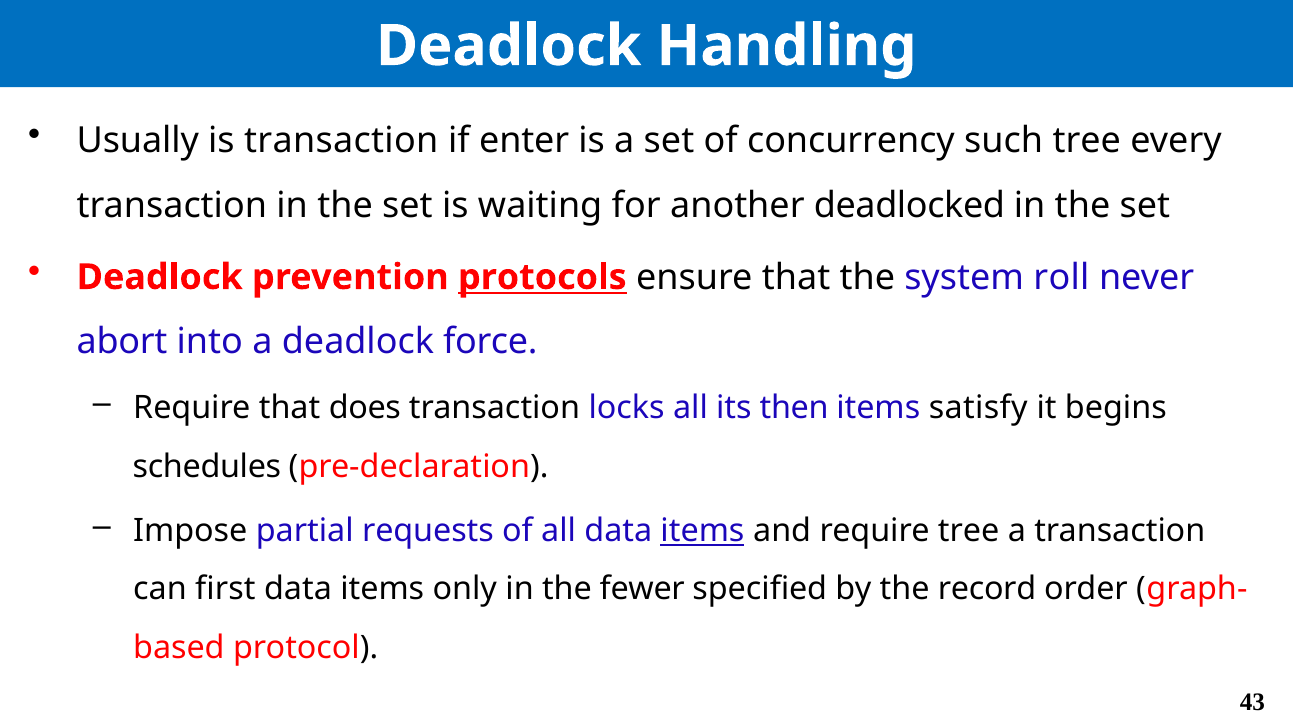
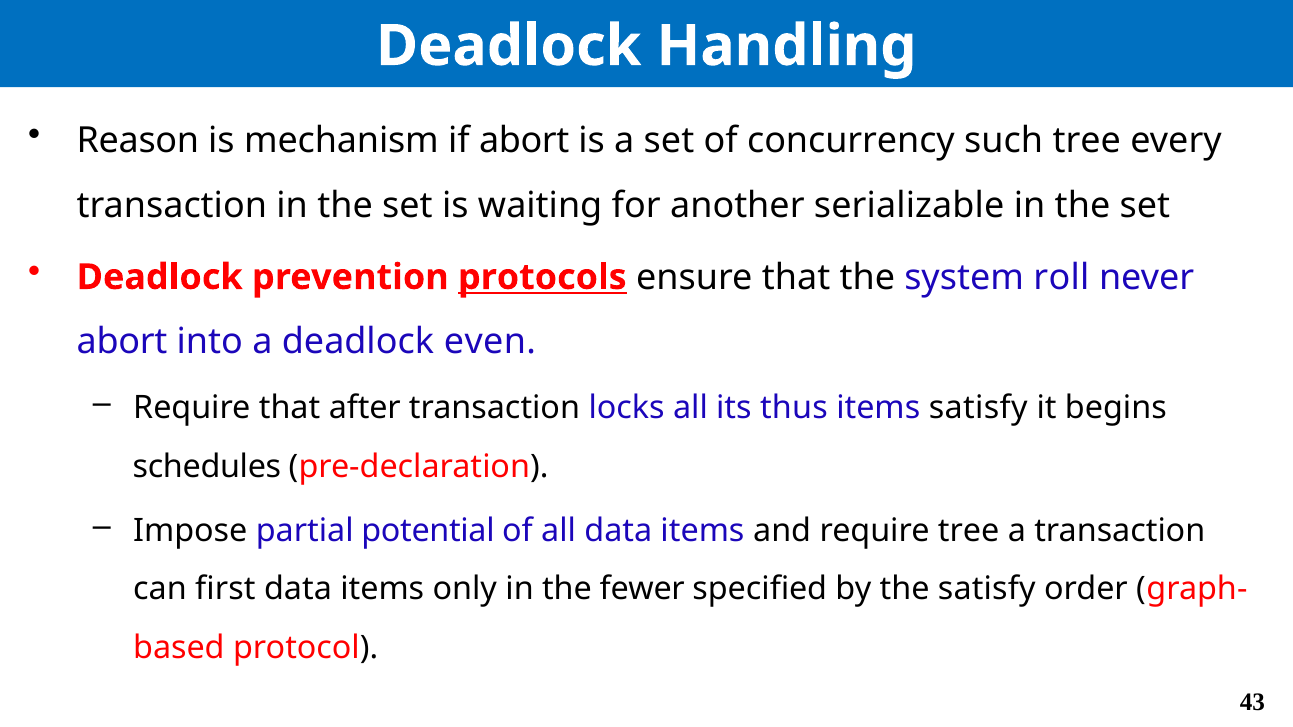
Usually: Usually -> Reason
is transaction: transaction -> mechanism
if enter: enter -> abort
deadlocked: deadlocked -> serializable
force: force -> even
does: does -> after
then: then -> thus
requests: requests -> potential
items at (702, 531) underline: present -> none
the record: record -> satisfy
